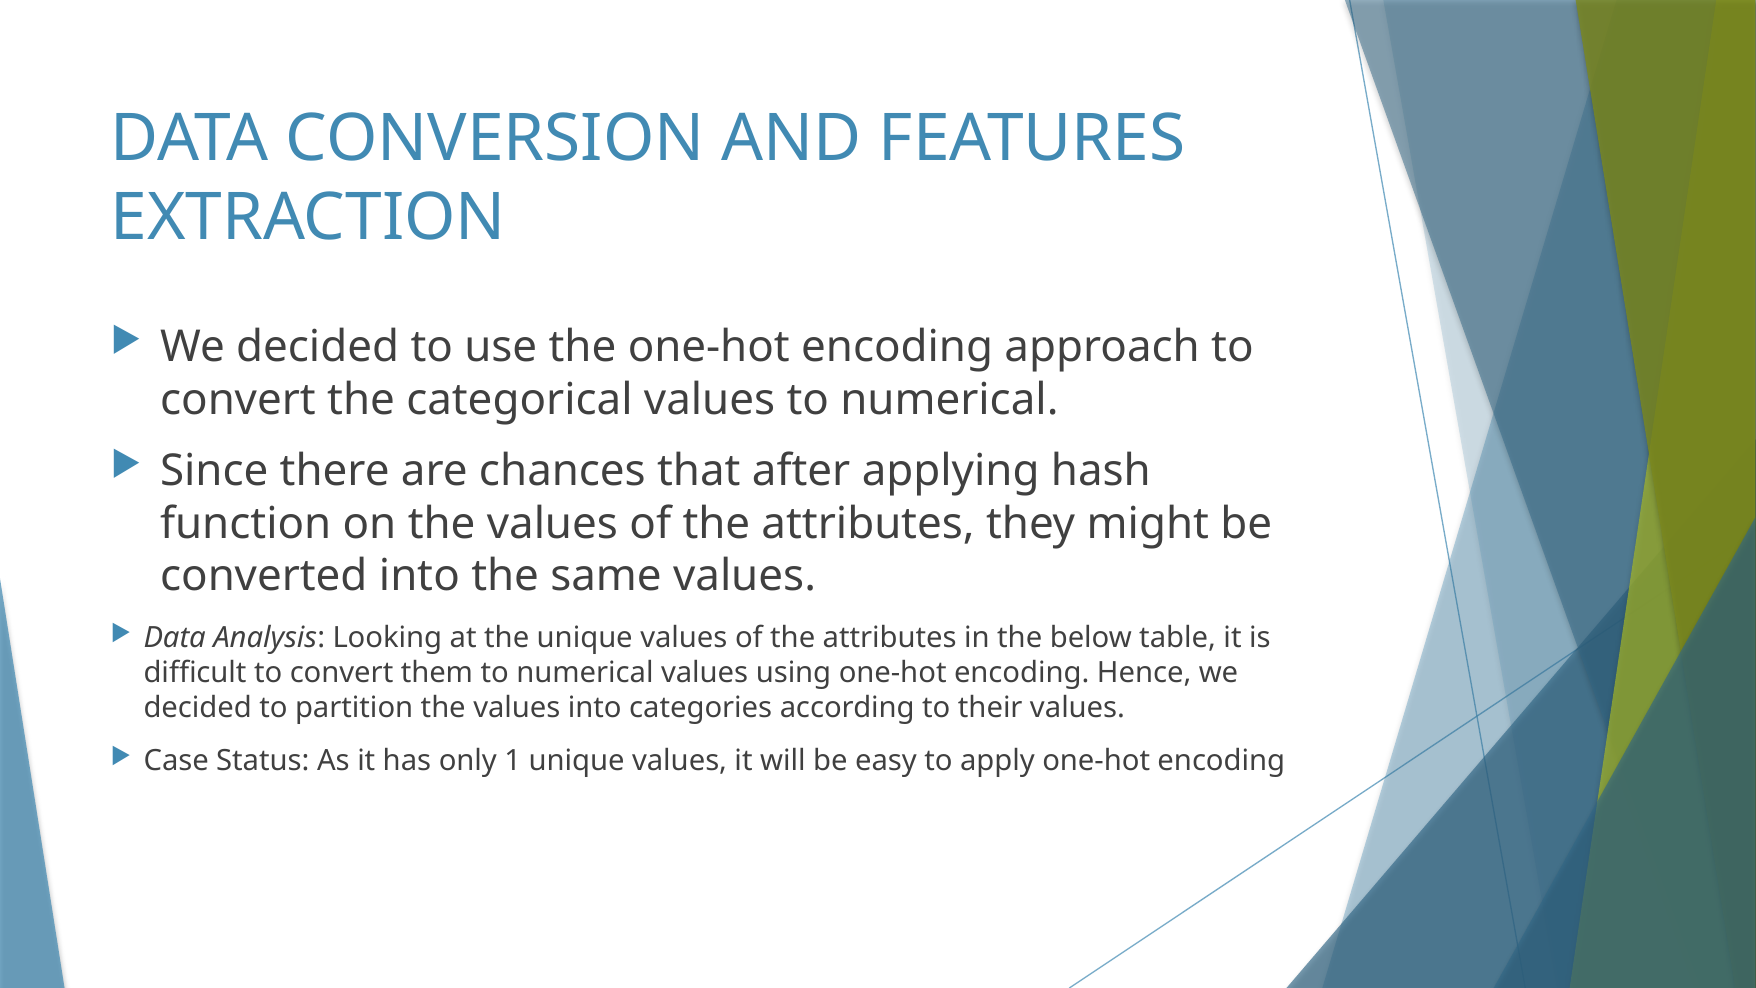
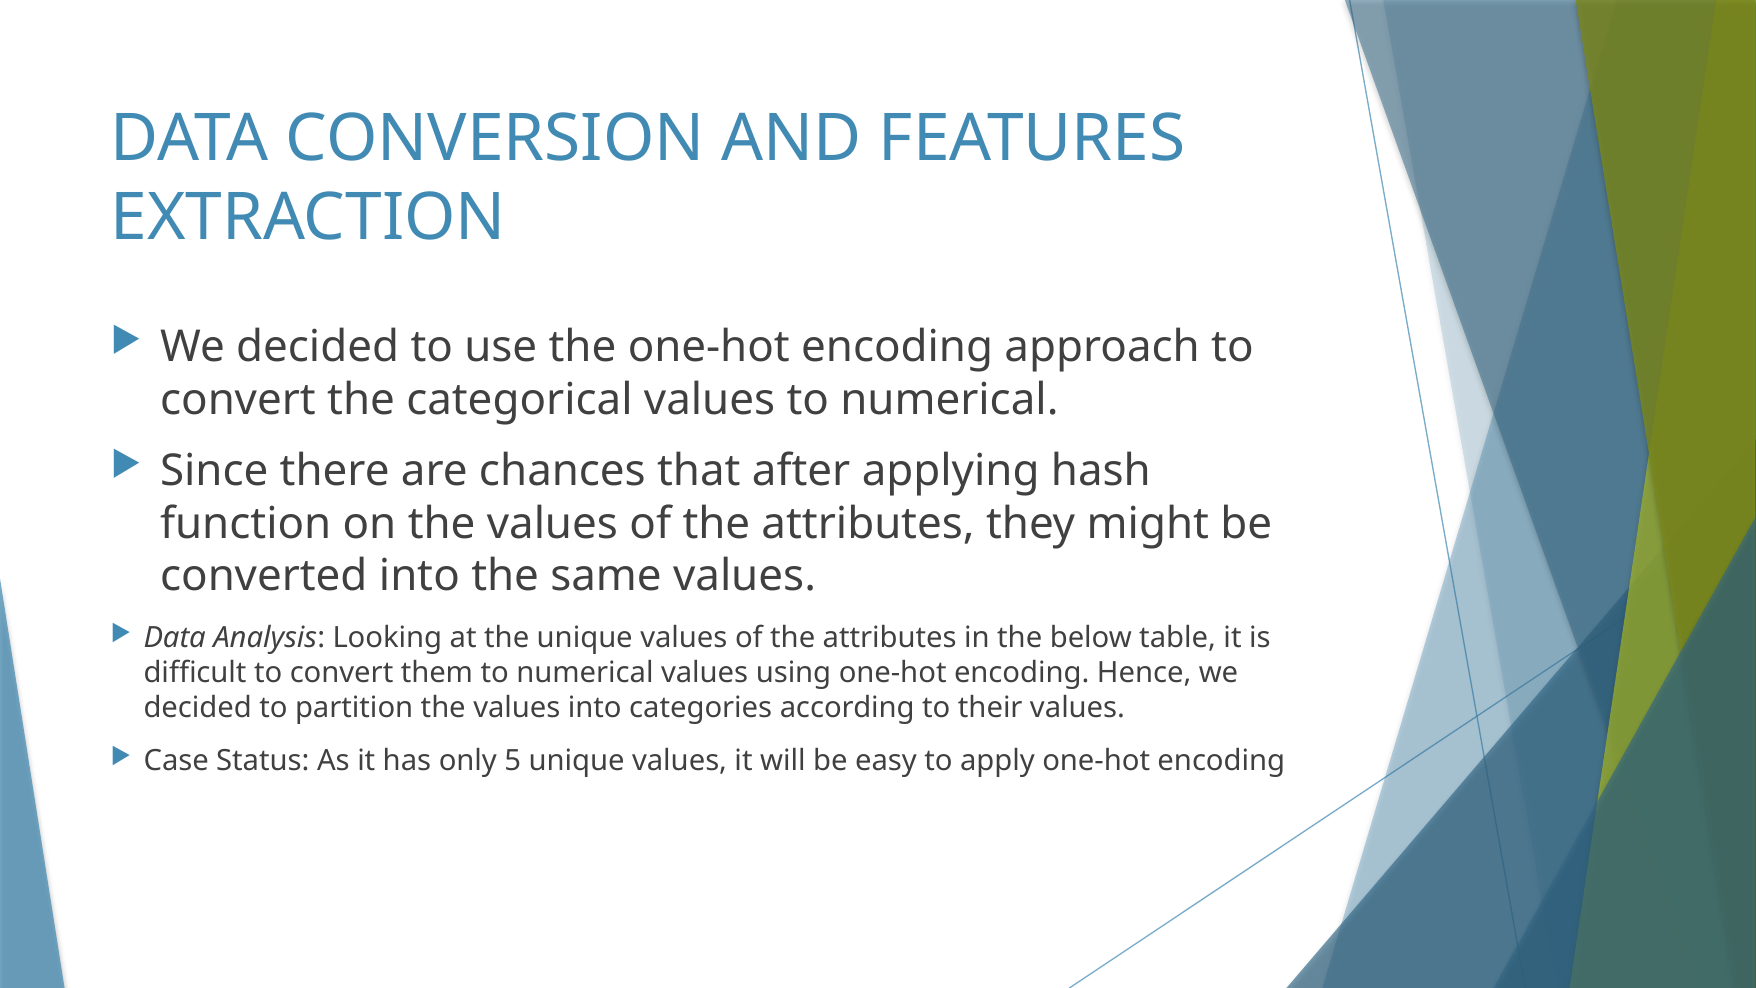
1: 1 -> 5
